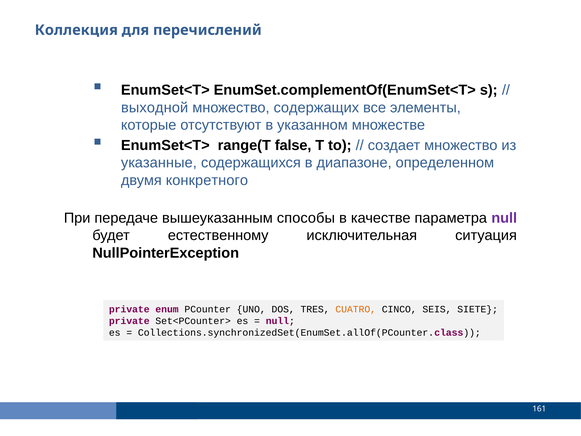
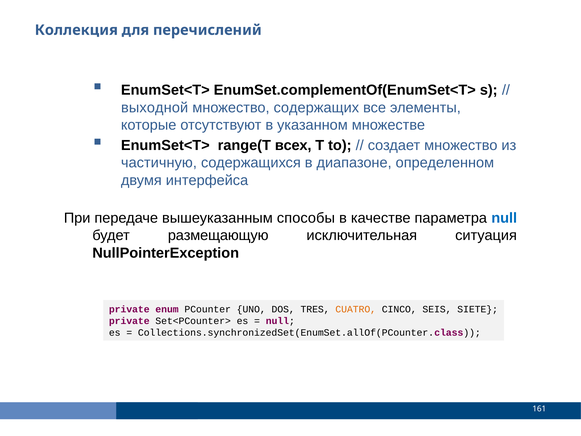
false: false -> всех
указанные: указанные -> частичную
конкретного: конкретного -> интерфейса
null at (504, 218) colour: purple -> blue
естественному: естественному -> размещающую
